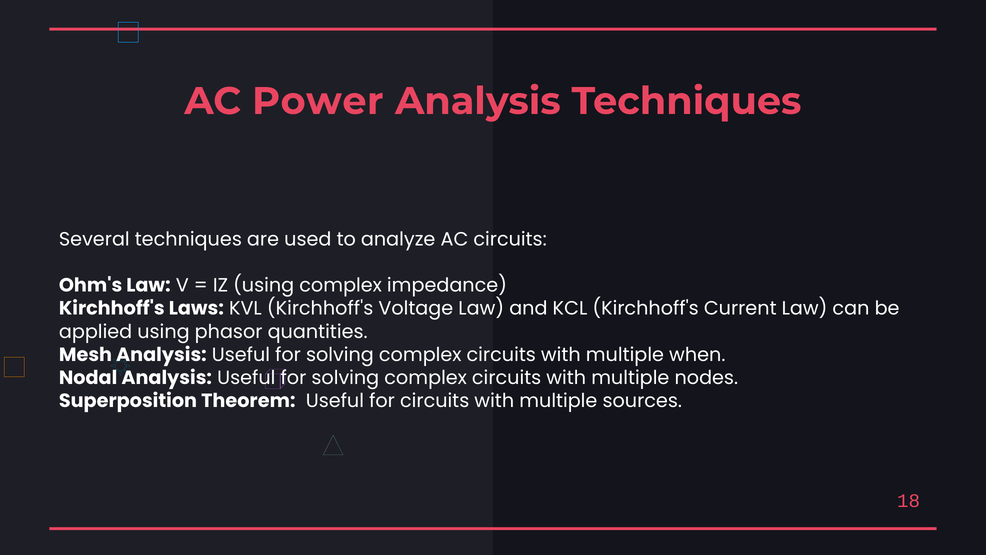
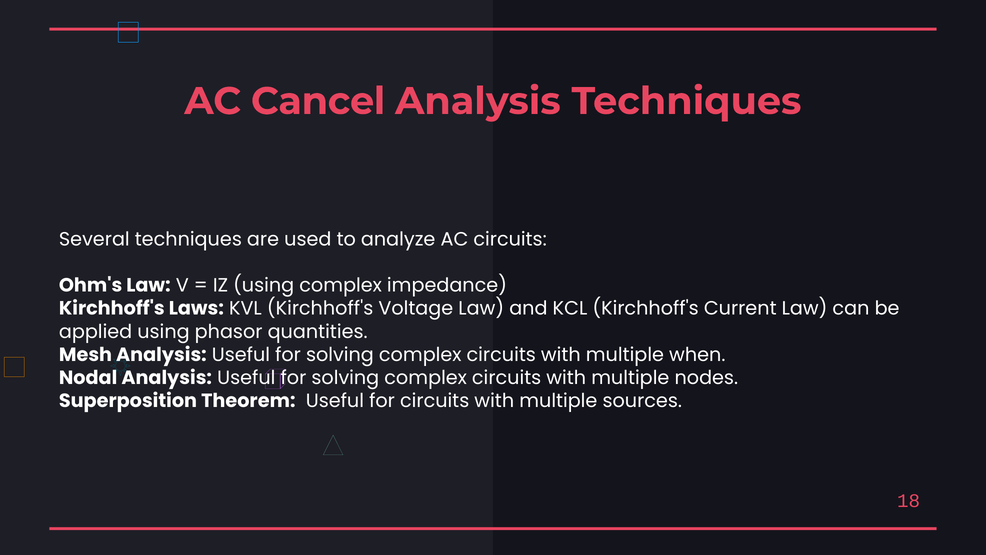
Power: Power -> Cancel
